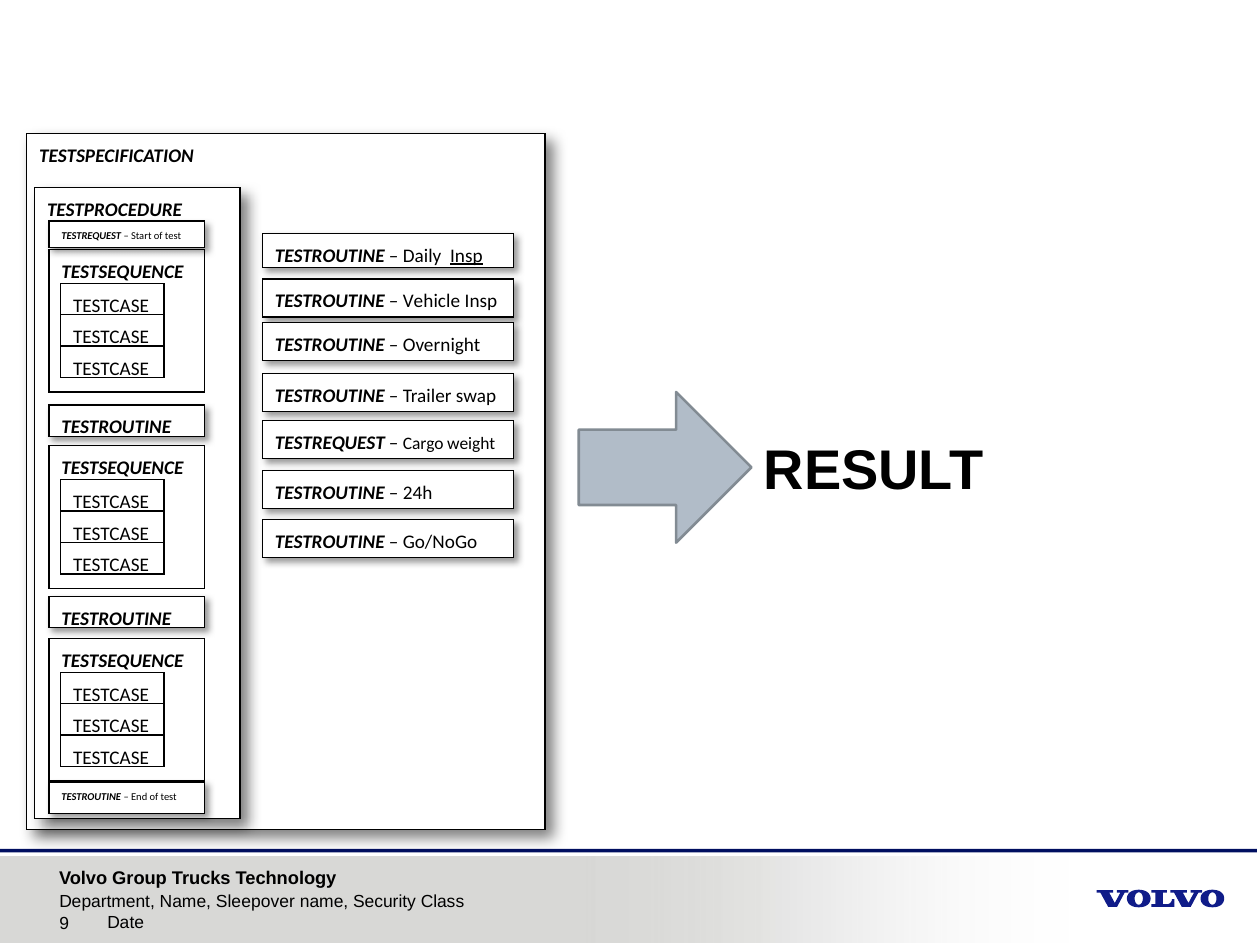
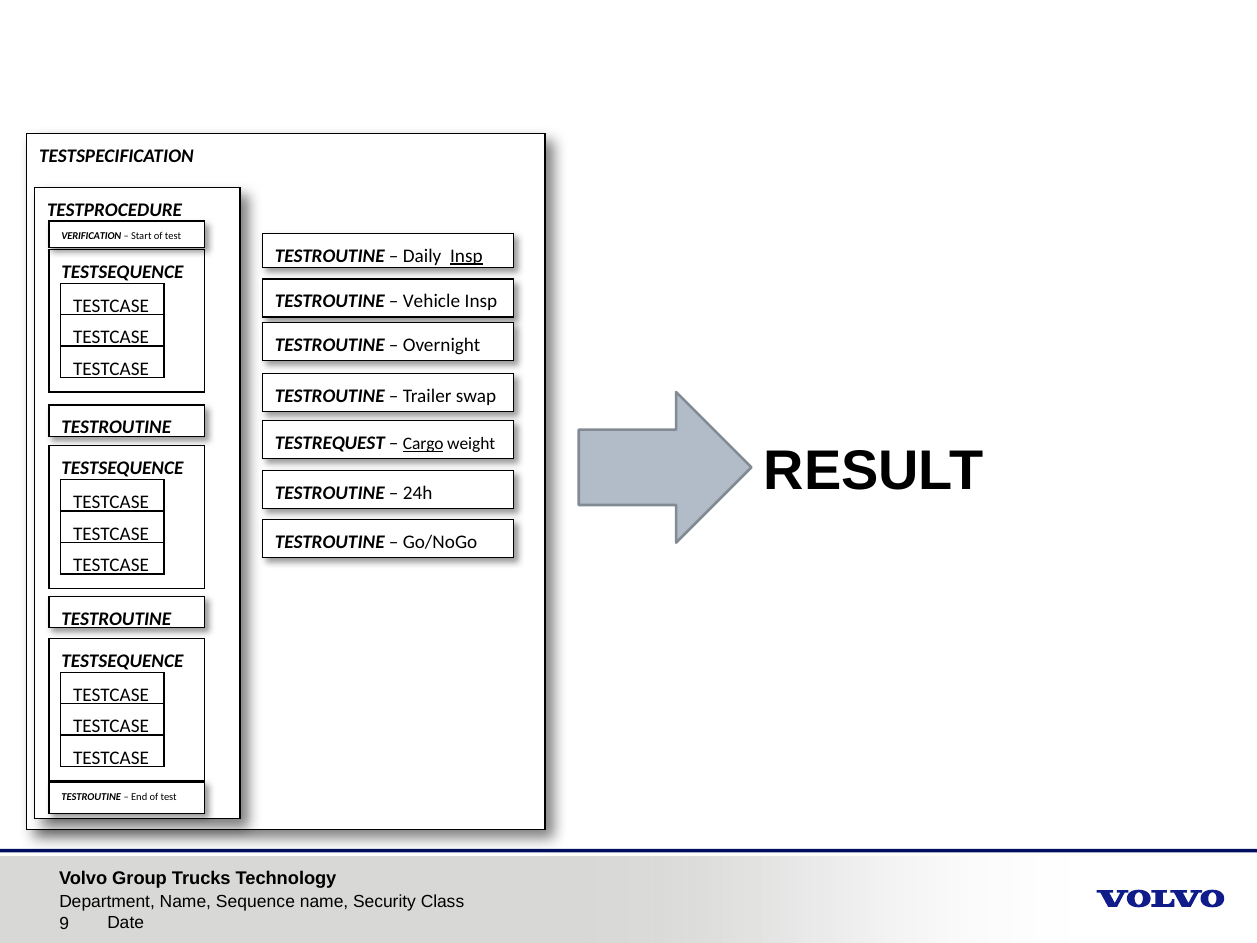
TESTREQUEST at (91, 236): TESTREQUEST -> VERIFICATION
Cargo underline: none -> present
Sleepover: Sleepover -> Sequence
